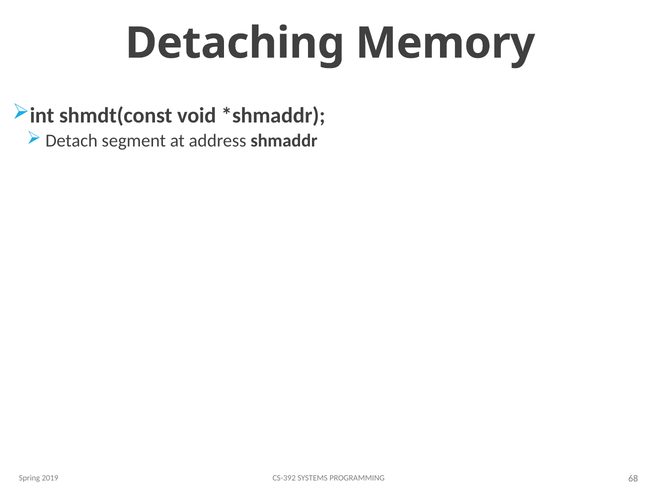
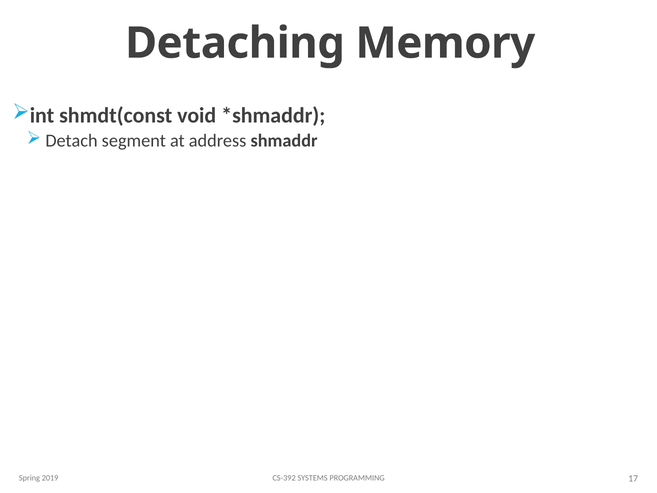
68: 68 -> 17
